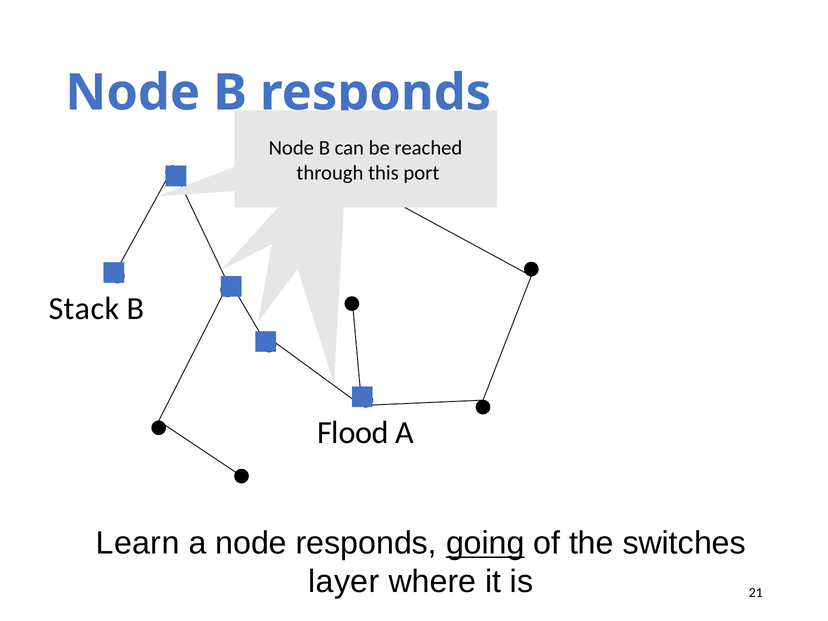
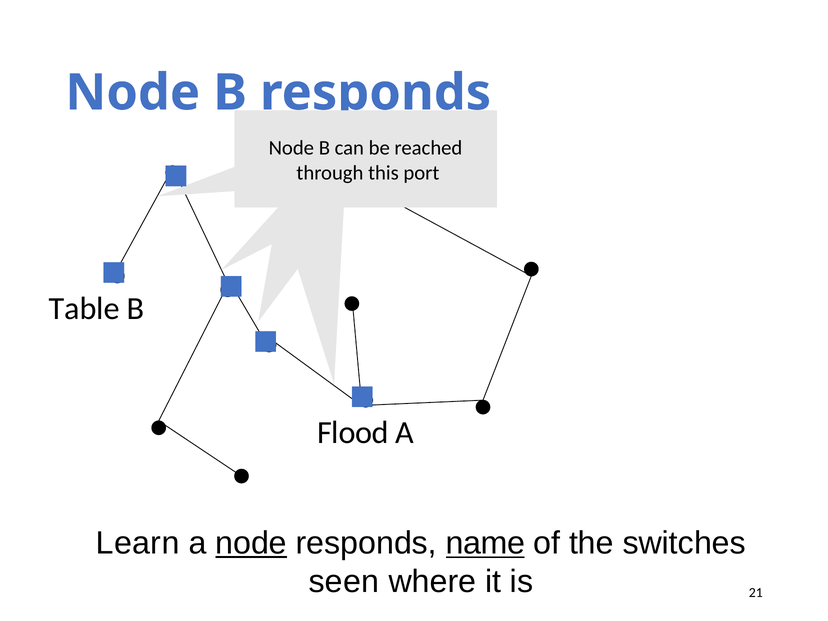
Stack: Stack -> Table
node at (251, 543) underline: none -> present
going: going -> name
layer: layer -> seen
